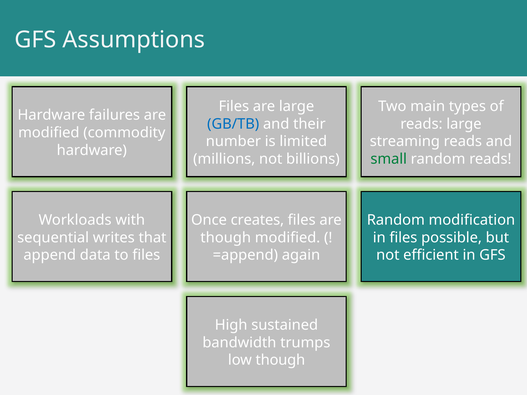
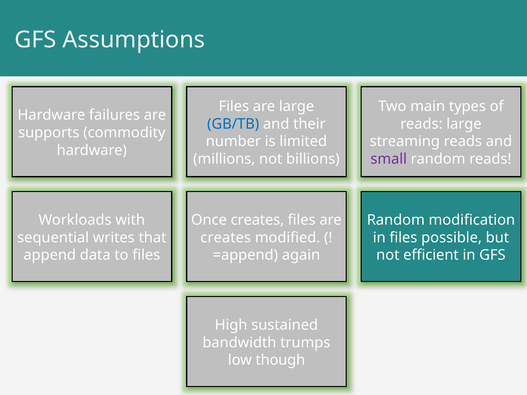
modified at (49, 133): modified -> supports
small colour: green -> purple
though at (226, 238): though -> creates
